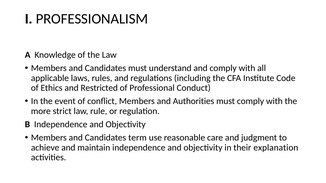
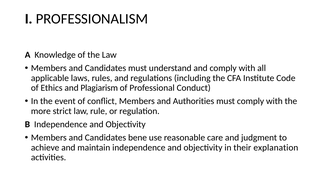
Restricted: Restricted -> Plagiarism
term: term -> bene
